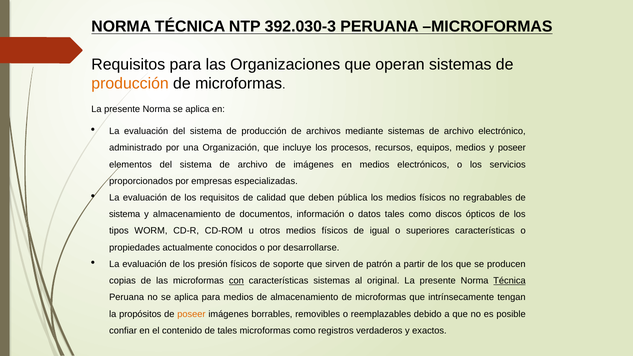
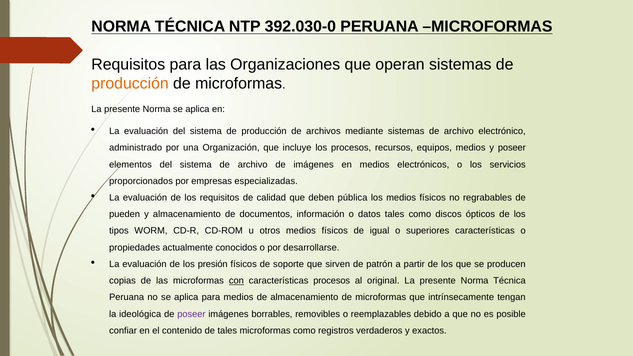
392.030-3: 392.030-3 -> 392.030-0
sistema at (125, 214): sistema -> pueden
características sistemas: sistemas -> procesos
Técnica at (510, 281) underline: present -> none
propósitos: propósitos -> ideológica
poseer at (191, 314) colour: orange -> purple
